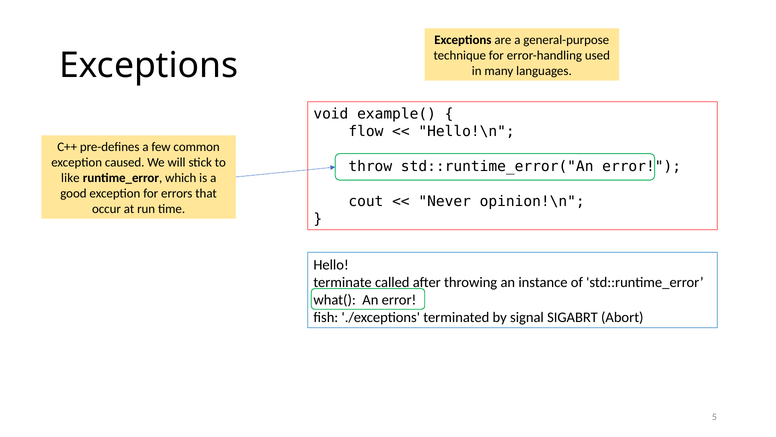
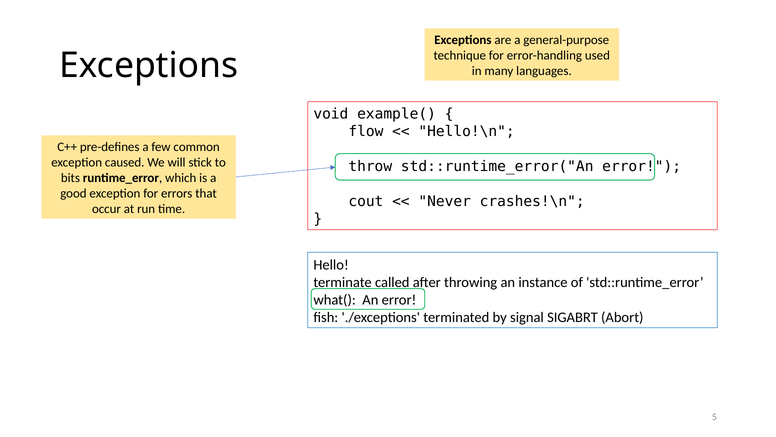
like: like -> bits
opinion!\n: opinion!\n -> crashes!\n
